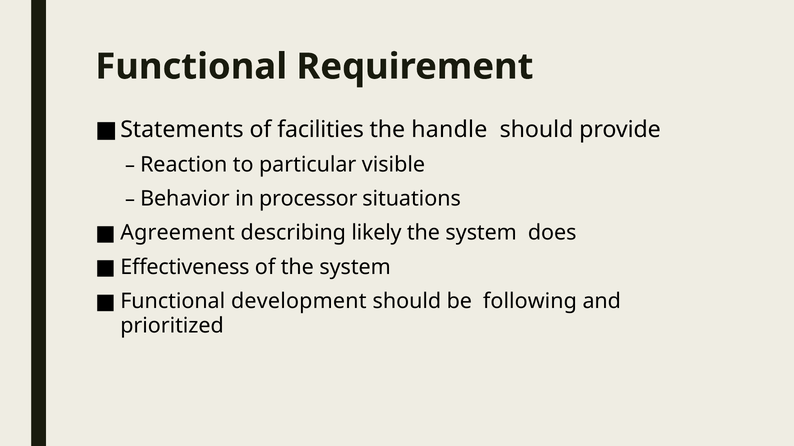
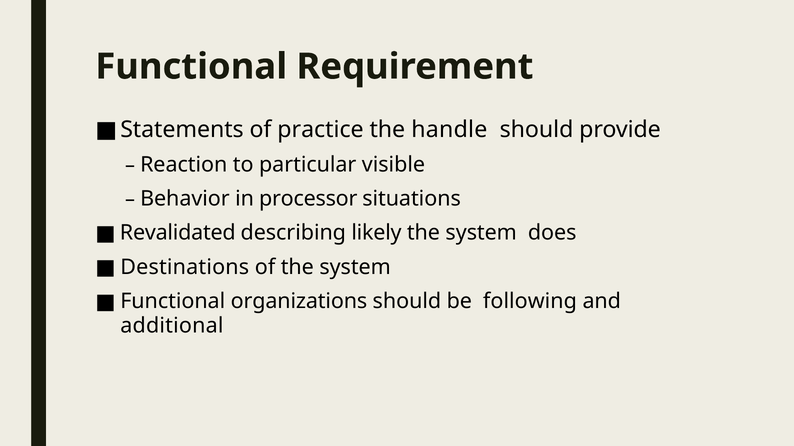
facilities: facilities -> practice
Agreement: Agreement -> Revalidated
Effectiveness: Effectiveness -> Destinations
development: development -> organizations
prioritized: prioritized -> additional
